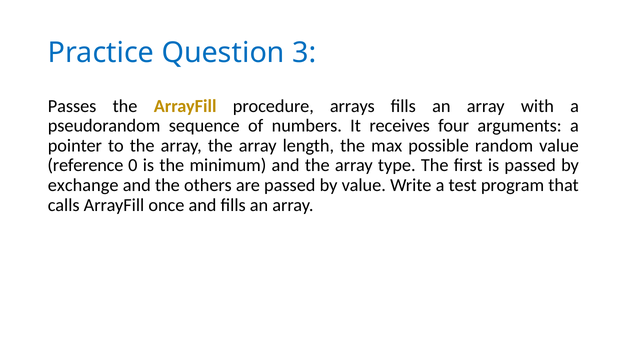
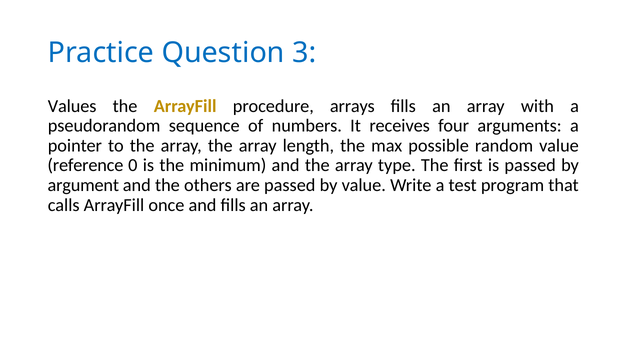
Passes: Passes -> Values
exchange: exchange -> argument
